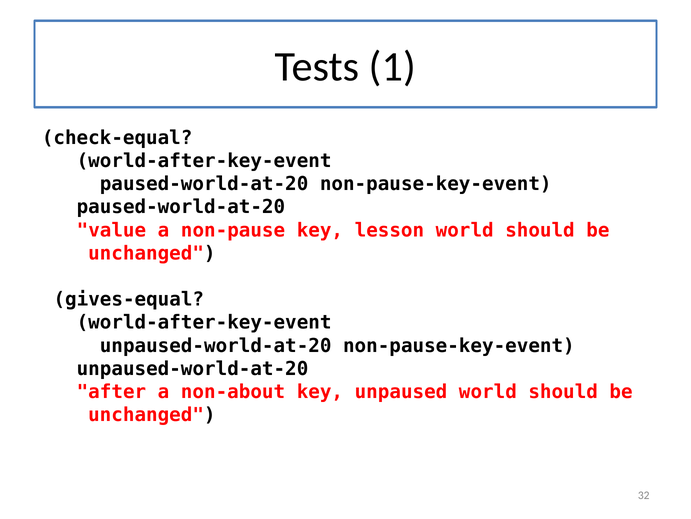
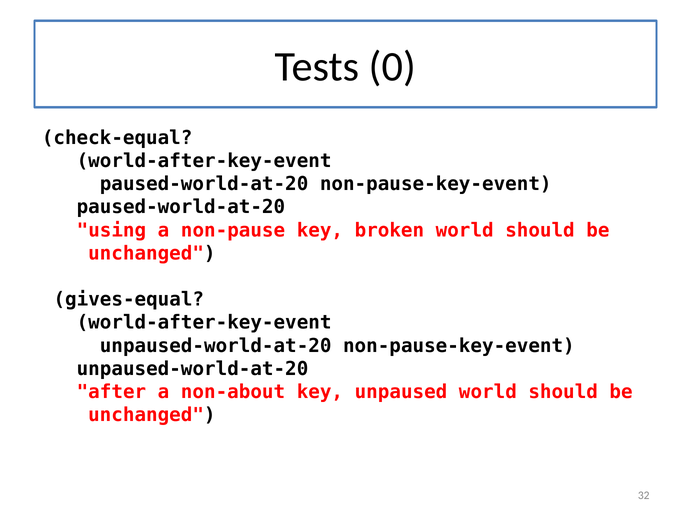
1: 1 -> 0
value: value -> using
lesson: lesson -> broken
